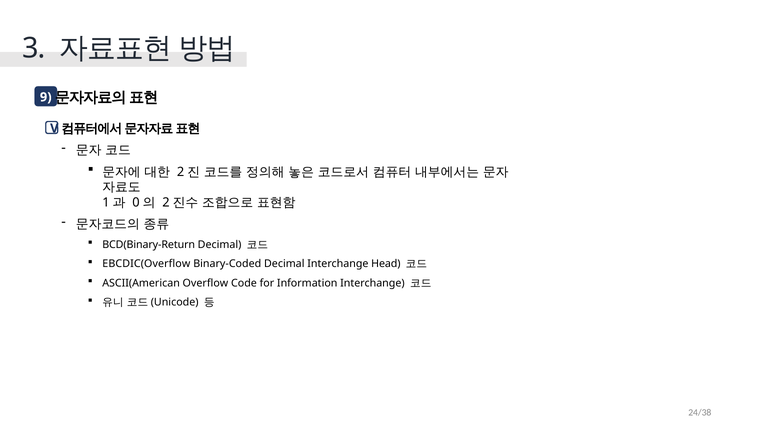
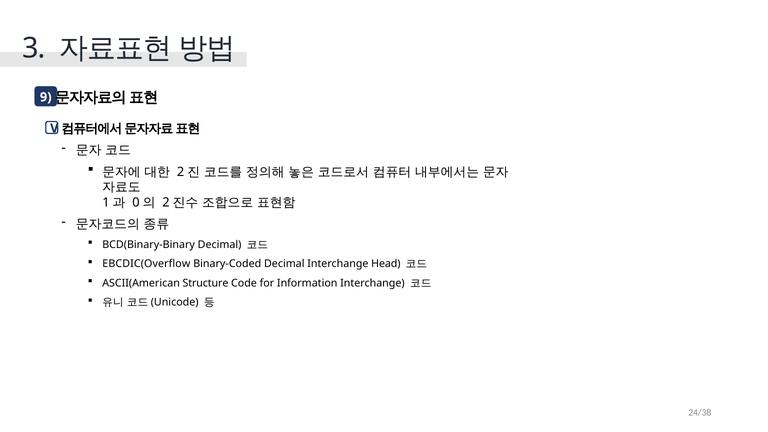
BCD(Binary-Return: BCD(Binary-Return -> BCD(Binary-Binary
Overflow: Overflow -> Structure
